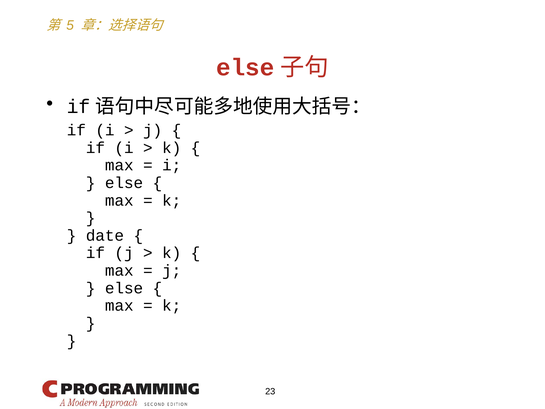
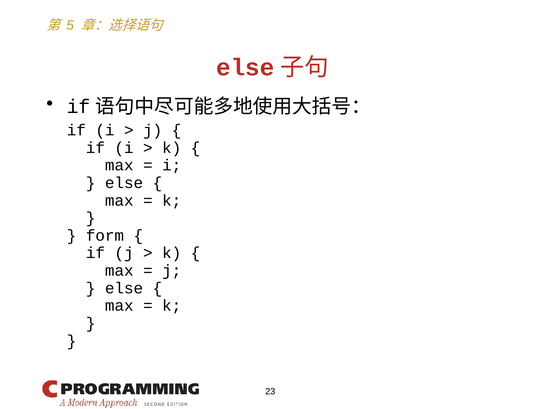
date: date -> form
